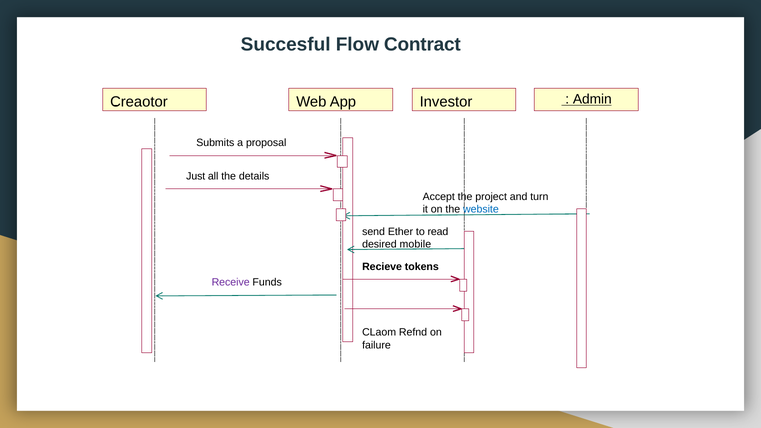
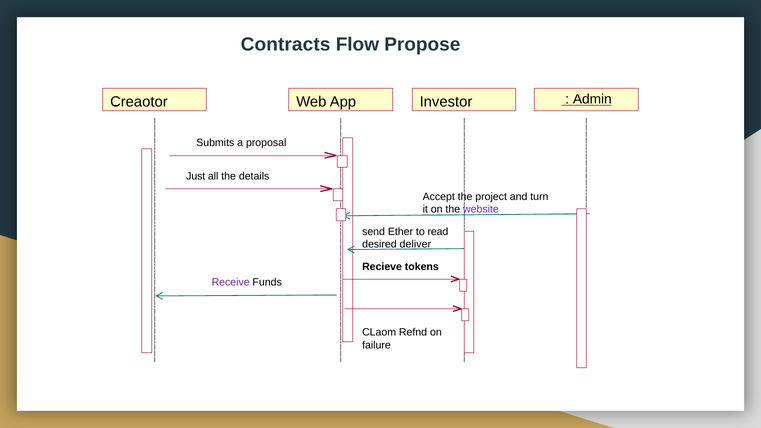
Succesful: Succesful -> Contracts
Contract: Contract -> Propose
website colour: blue -> purple
mobile: mobile -> deliver
